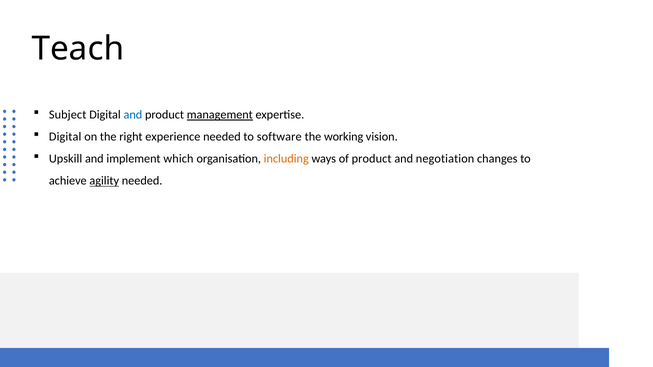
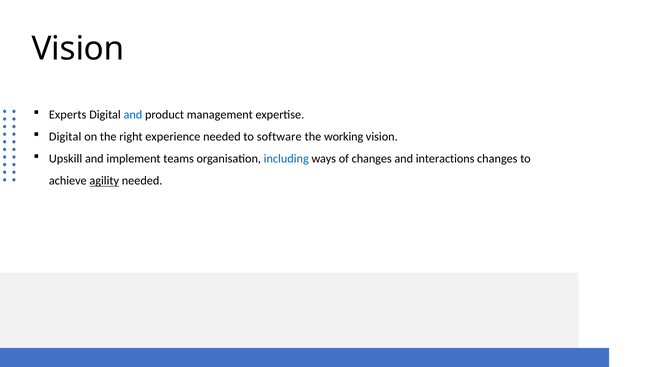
Teach at (78, 49): Teach -> Vision
Subject: Subject -> Experts
management underline: present -> none
which: which -> teams
including colour: orange -> blue
of product: product -> changes
negotiation: negotiation -> interactions
